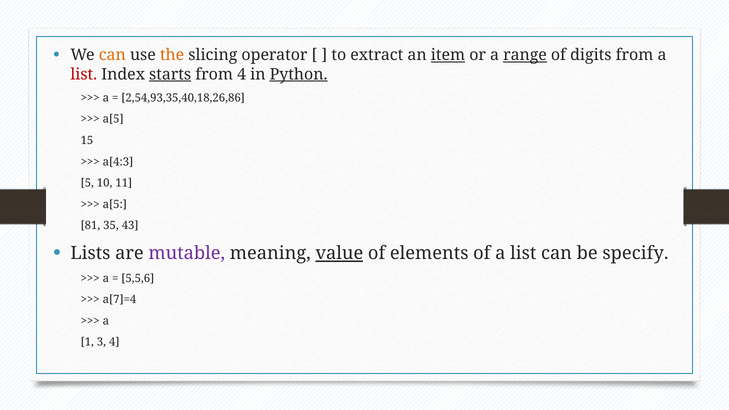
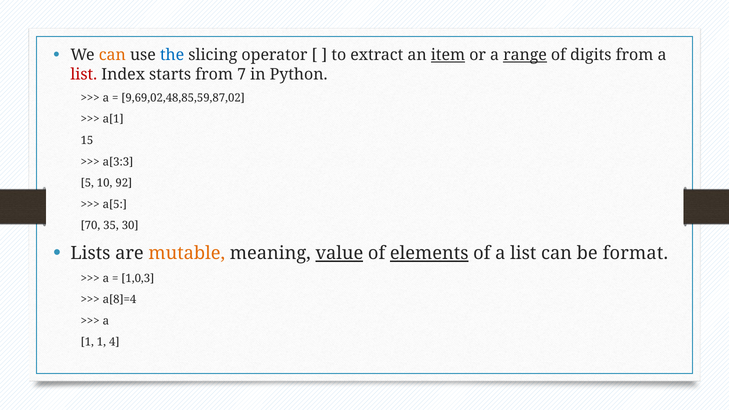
the colour: orange -> blue
starts underline: present -> none
from 4: 4 -> 7
Python underline: present -> none
2,54,93,35,40,18,26,86: 2,54,93,35,40,18,26,86 -> 9,69,02,48,85,59,87,02
a[5 at (113, 119): a[5 -> a[1
a[4:3: a[4:3 -> a[3:3
11: 11 -> 92
81: 81 -> 70
43: 43 -> 30
mutable colour: purple -> orange
elements underline: none -> present
specify: specify -> format
5,5,6: 5,5,6 -> 1,0,3
a[7]=4: a[7]=4 -> a[8]=4
1 3: 3 -> 1
